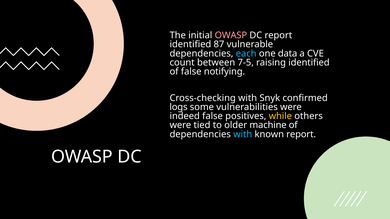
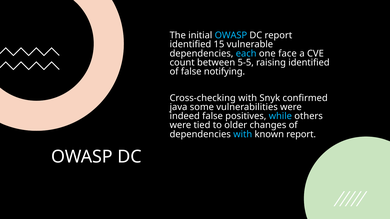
OWASP at (231, 35) colour: pink -> light blue
87: 87 -> 15
data: data -> face
7-5: 7-5 -> 5-5
logs: logs -> java
while colour: yellow -> light blue
machine: machine -> changes
